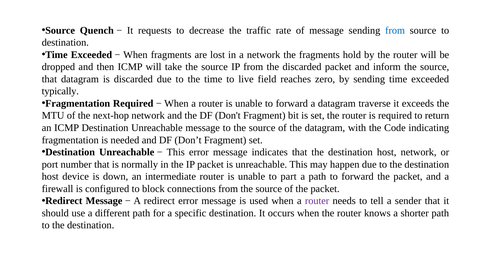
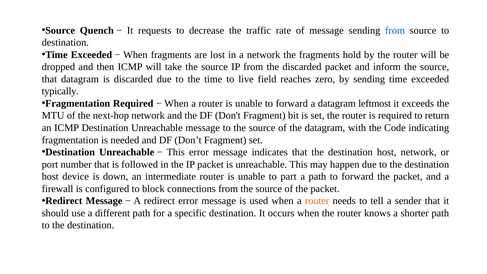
traverse: traverse -> leftmost
normally: normally -> followed
router at (317, 201) colour: purple -> orange
